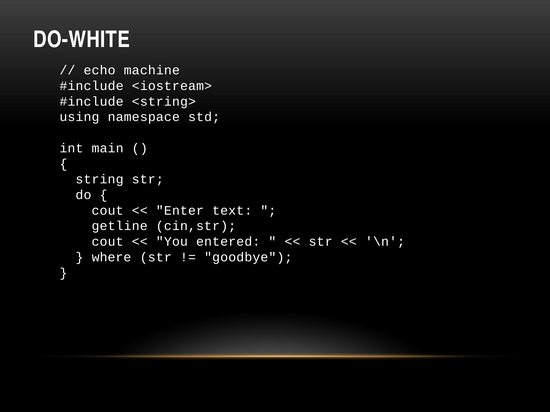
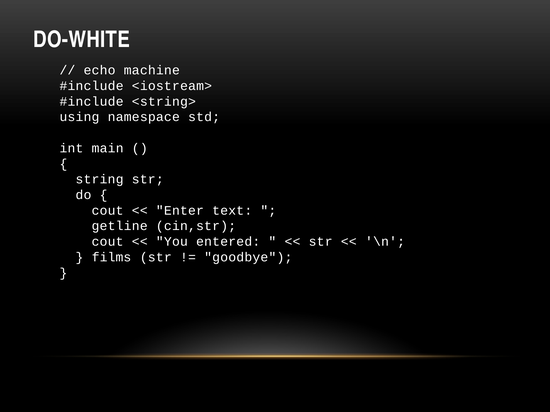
where: where -> films
